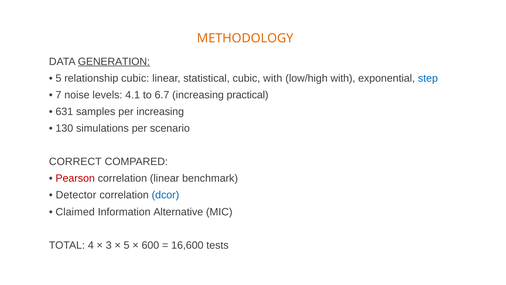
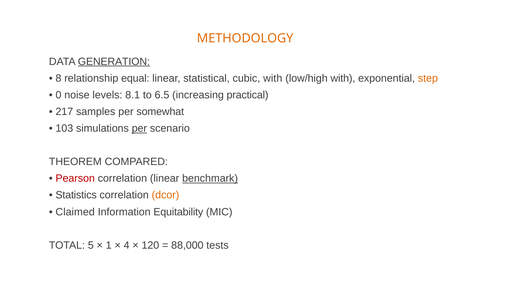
5 at (58, 78): 5 -> 8
relationship cubic: cubic -> equal
step colour: blue -> orange
7: 7 -> 0
4.1: 4.1 -> 8.1
6.7: 6.7 -> 6.5
631: 631 -> 217
per increasing: increasing -> somewhat
130: 130 -> 103
per at (139, 128) underline: none -> present
CORRECT: CORRECT -> THEOREM
benchmark underline: none -> present
Detector: Detector -> Statistics
dcor colour: blue -> orange
Alternative: Alternative -> Equitability
4: 4 -> 5
3: 3 -> 1
5 at (127, 245): 5 -> 4
600: 600 -> 120
16,600: 16,600 -> 88,000
